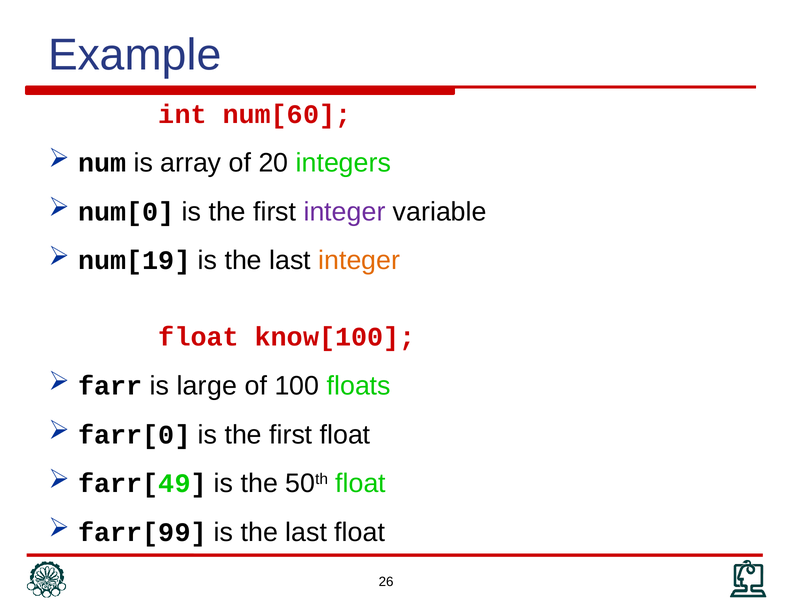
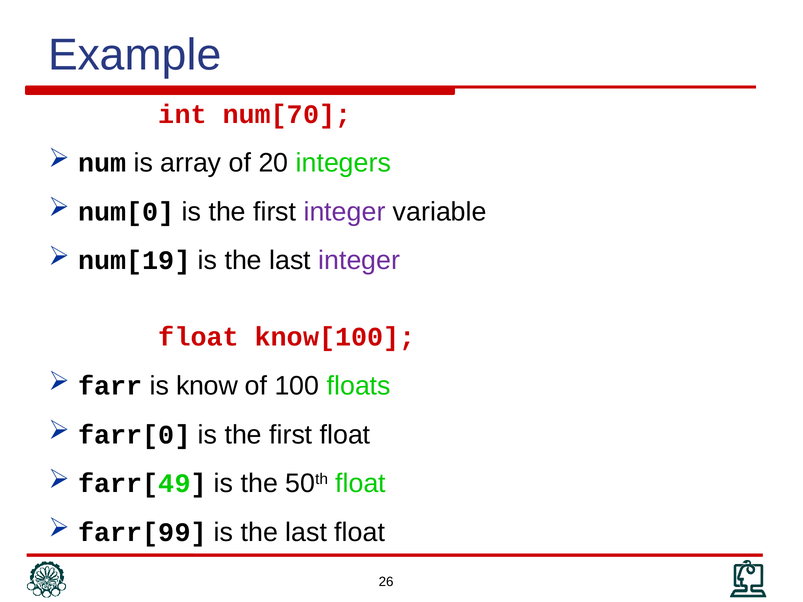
num[60: num[60 -> num[70
integer at (359, 261) colour: orange -> purple
large: large -> know
